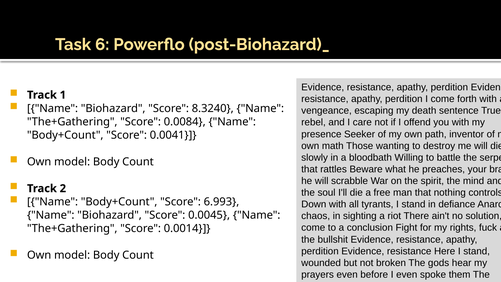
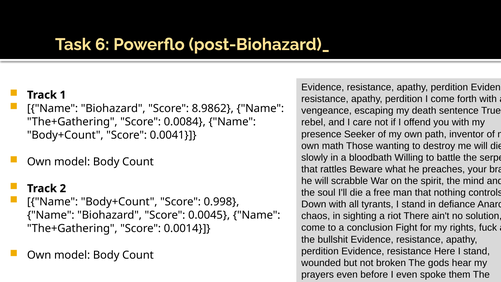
8.3240: 8.3240 -> 8.9862
6.993: 6.993 -> 0.998
